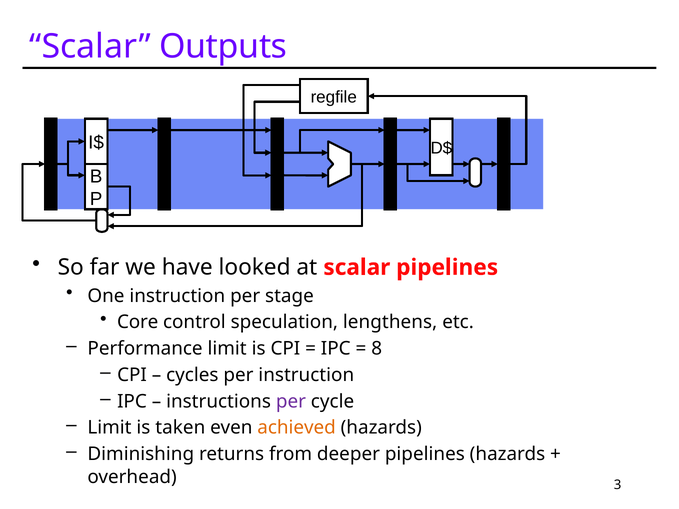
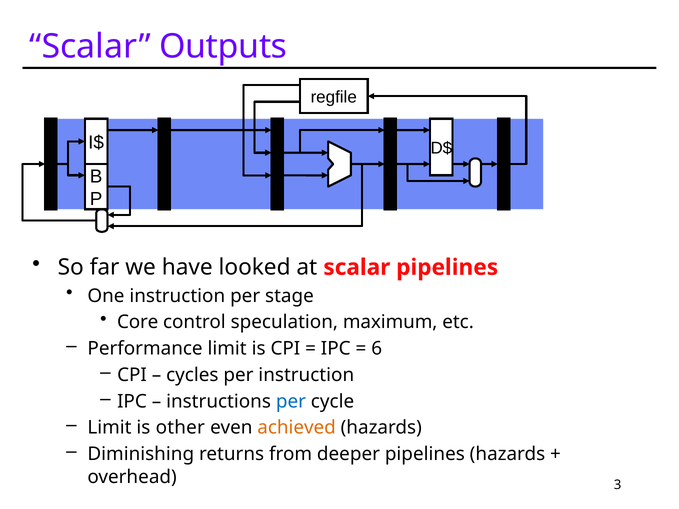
lengthens: lengthens -> maximum
8: 8 -> 6
per at (291, 402) colour: purple -> blue
taken: taken -> other
